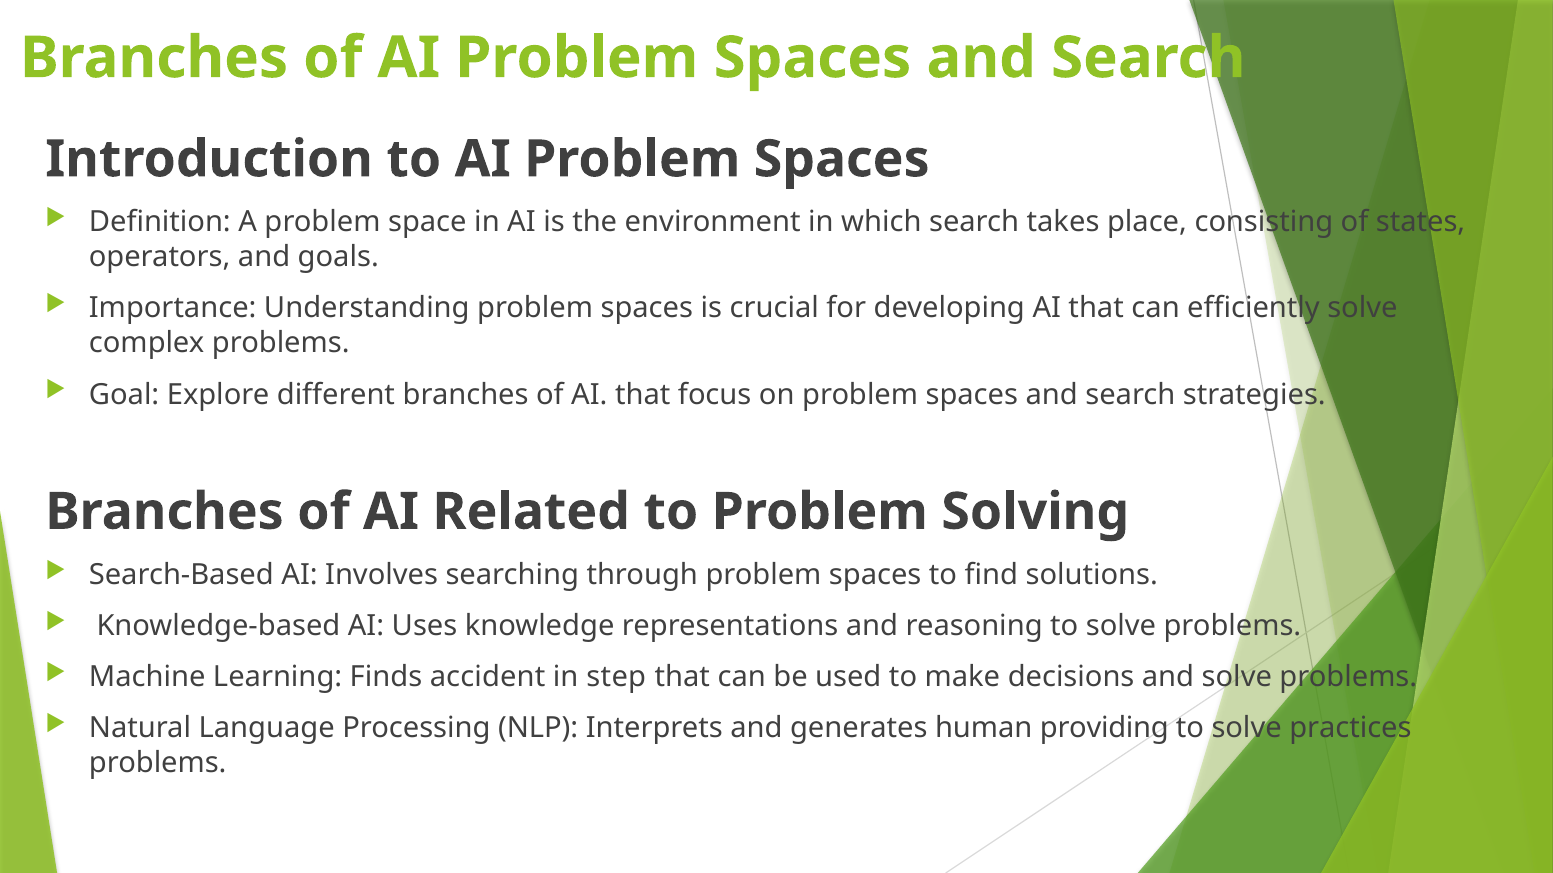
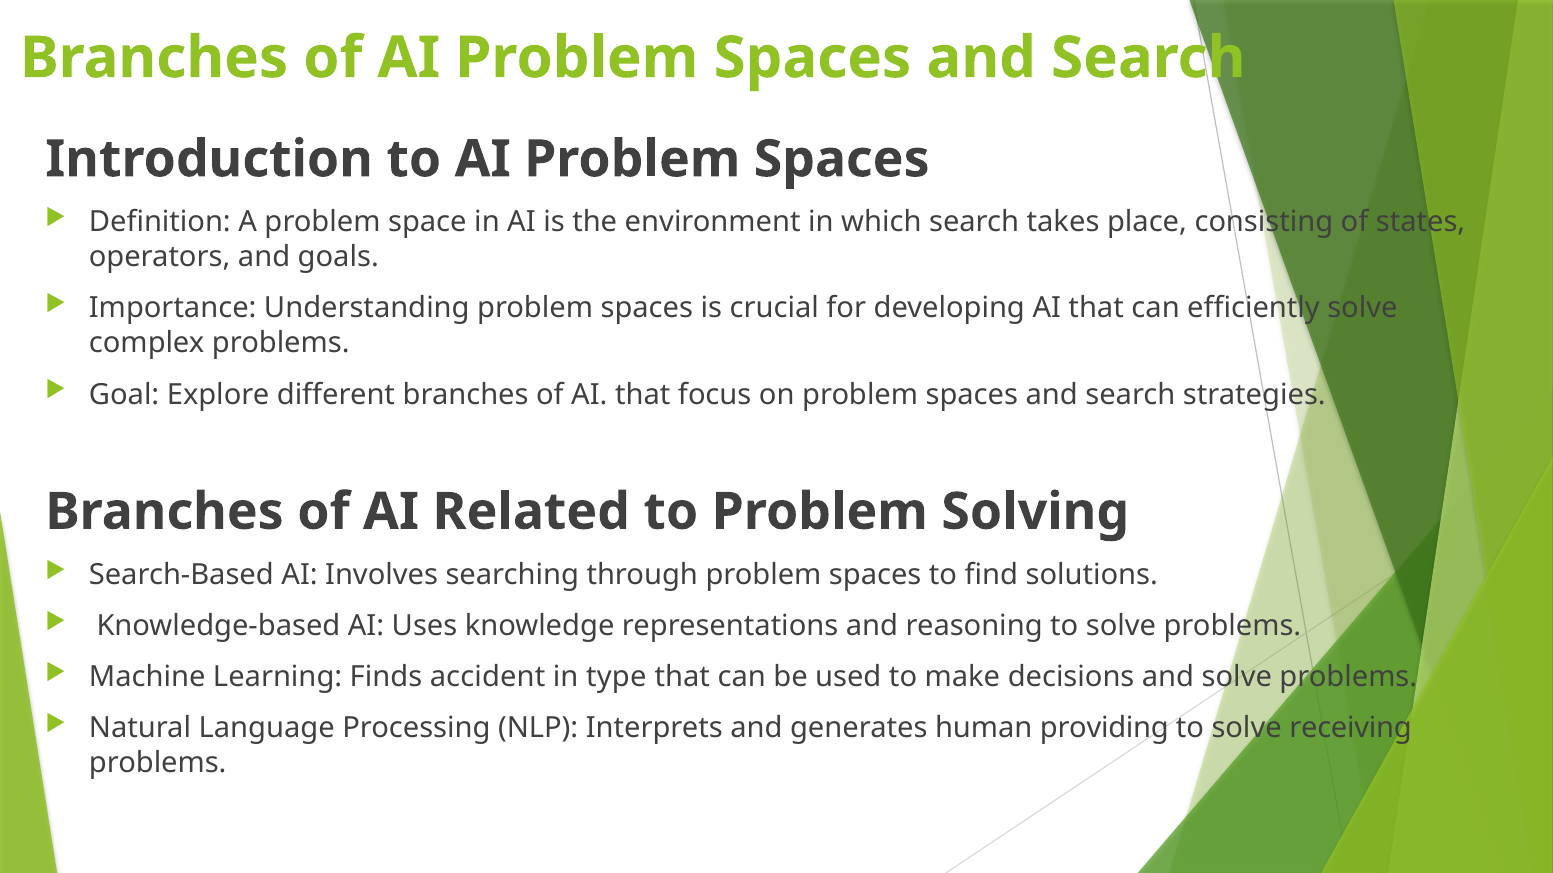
step: step -> type
practices: practices -> receiving
